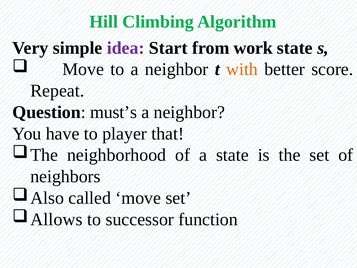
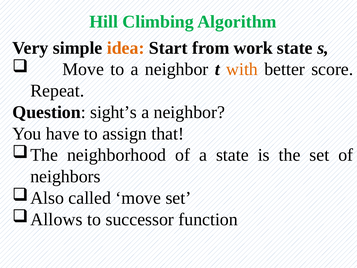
idea colour: purple -> orange
must’s: must’s -> sight’s
player: player -> assign
